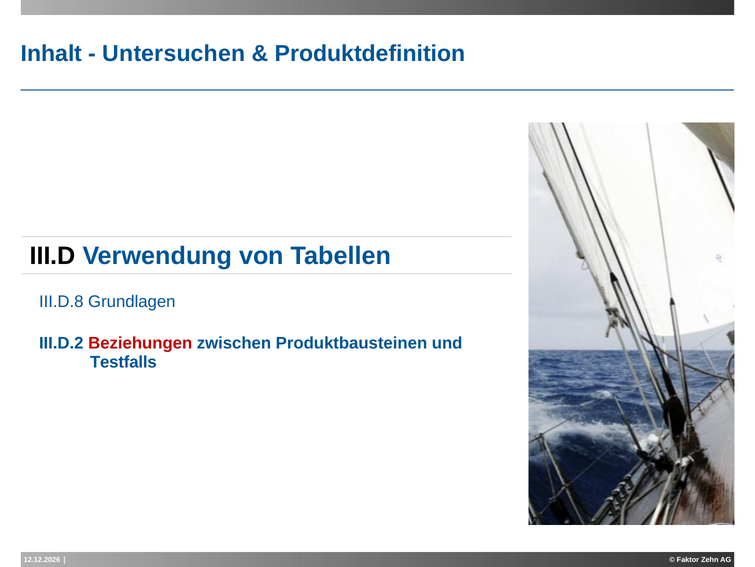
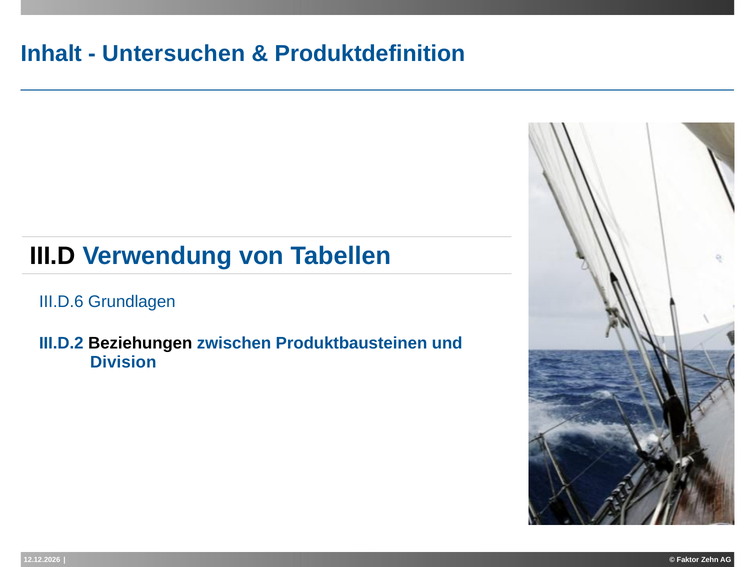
III.D.8: III.D.8 -> III.D.6
Beziehungen colour: red -> black
Testfalls: Testfalls -> Division
